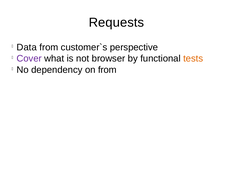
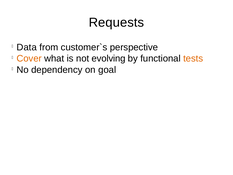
Cover colour: purple -> orange
browser: browser -> evolving
on from: from -> goal
